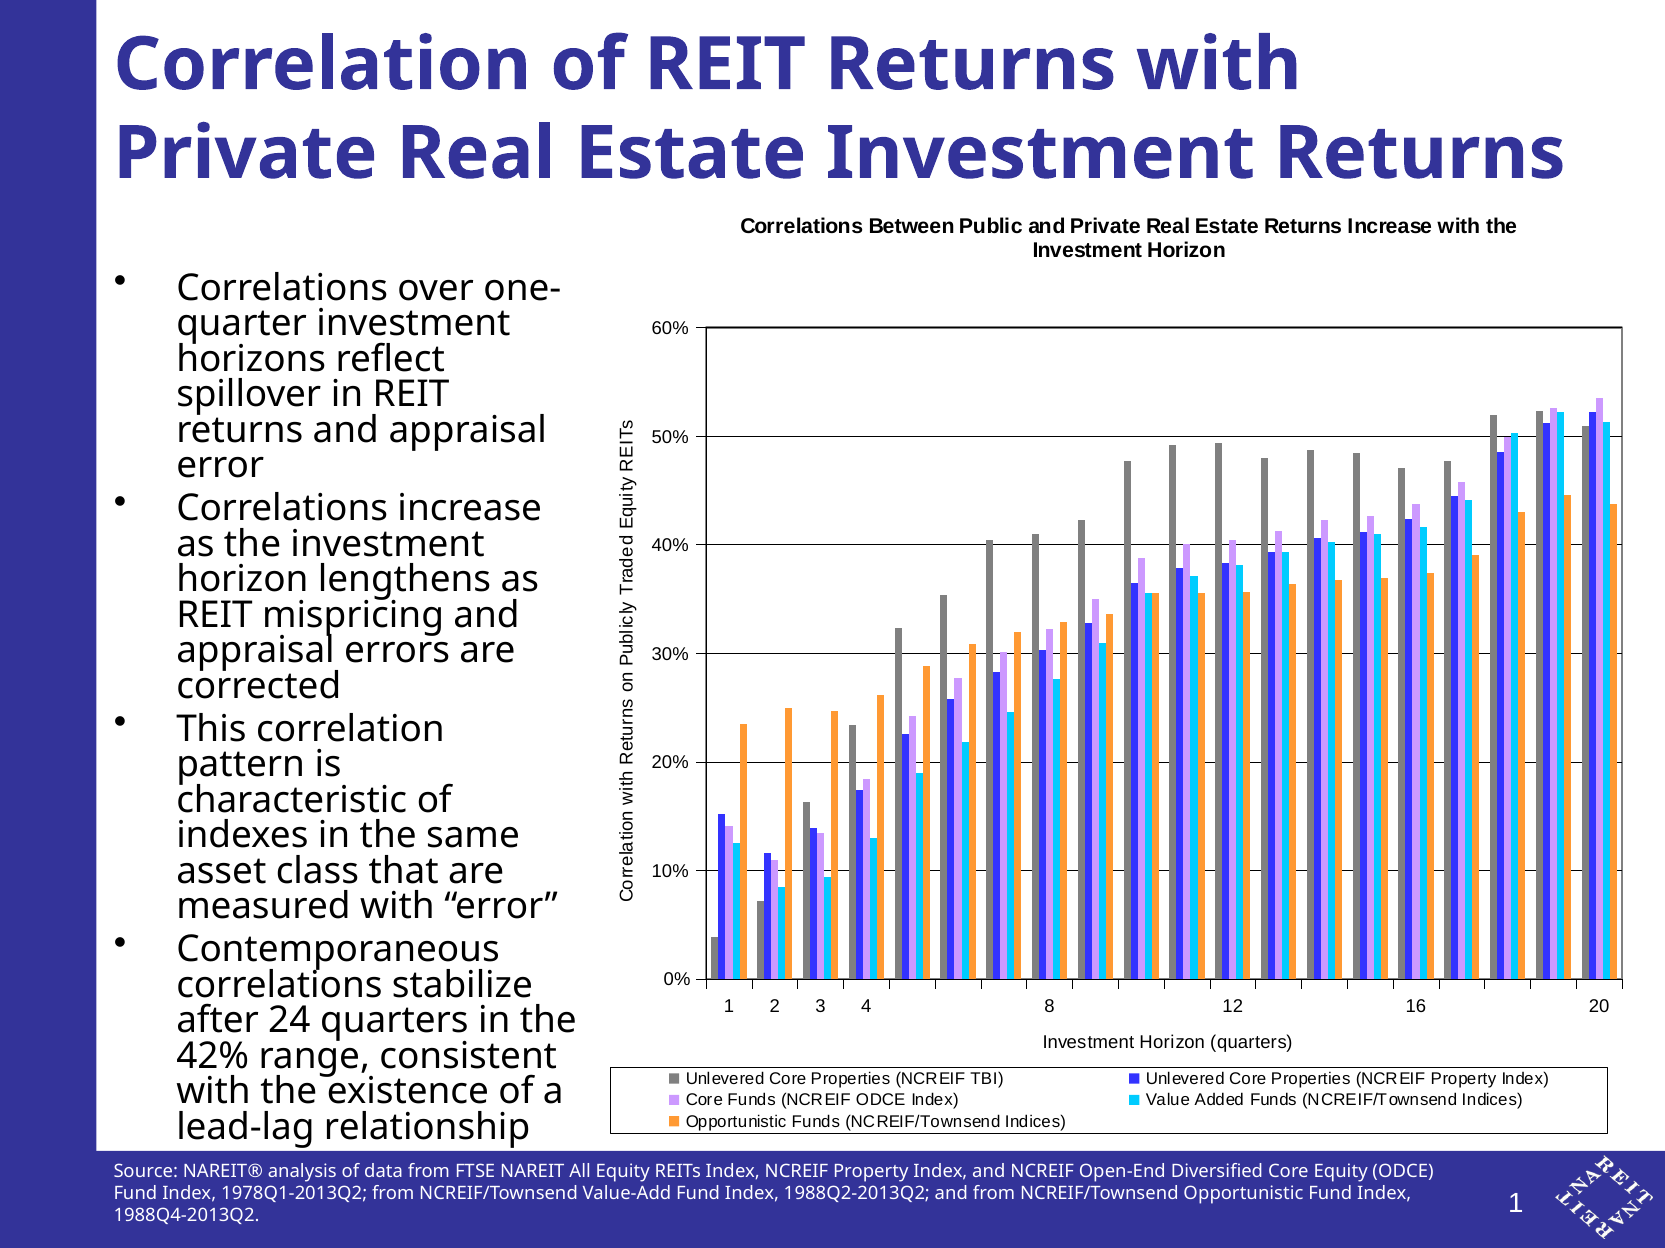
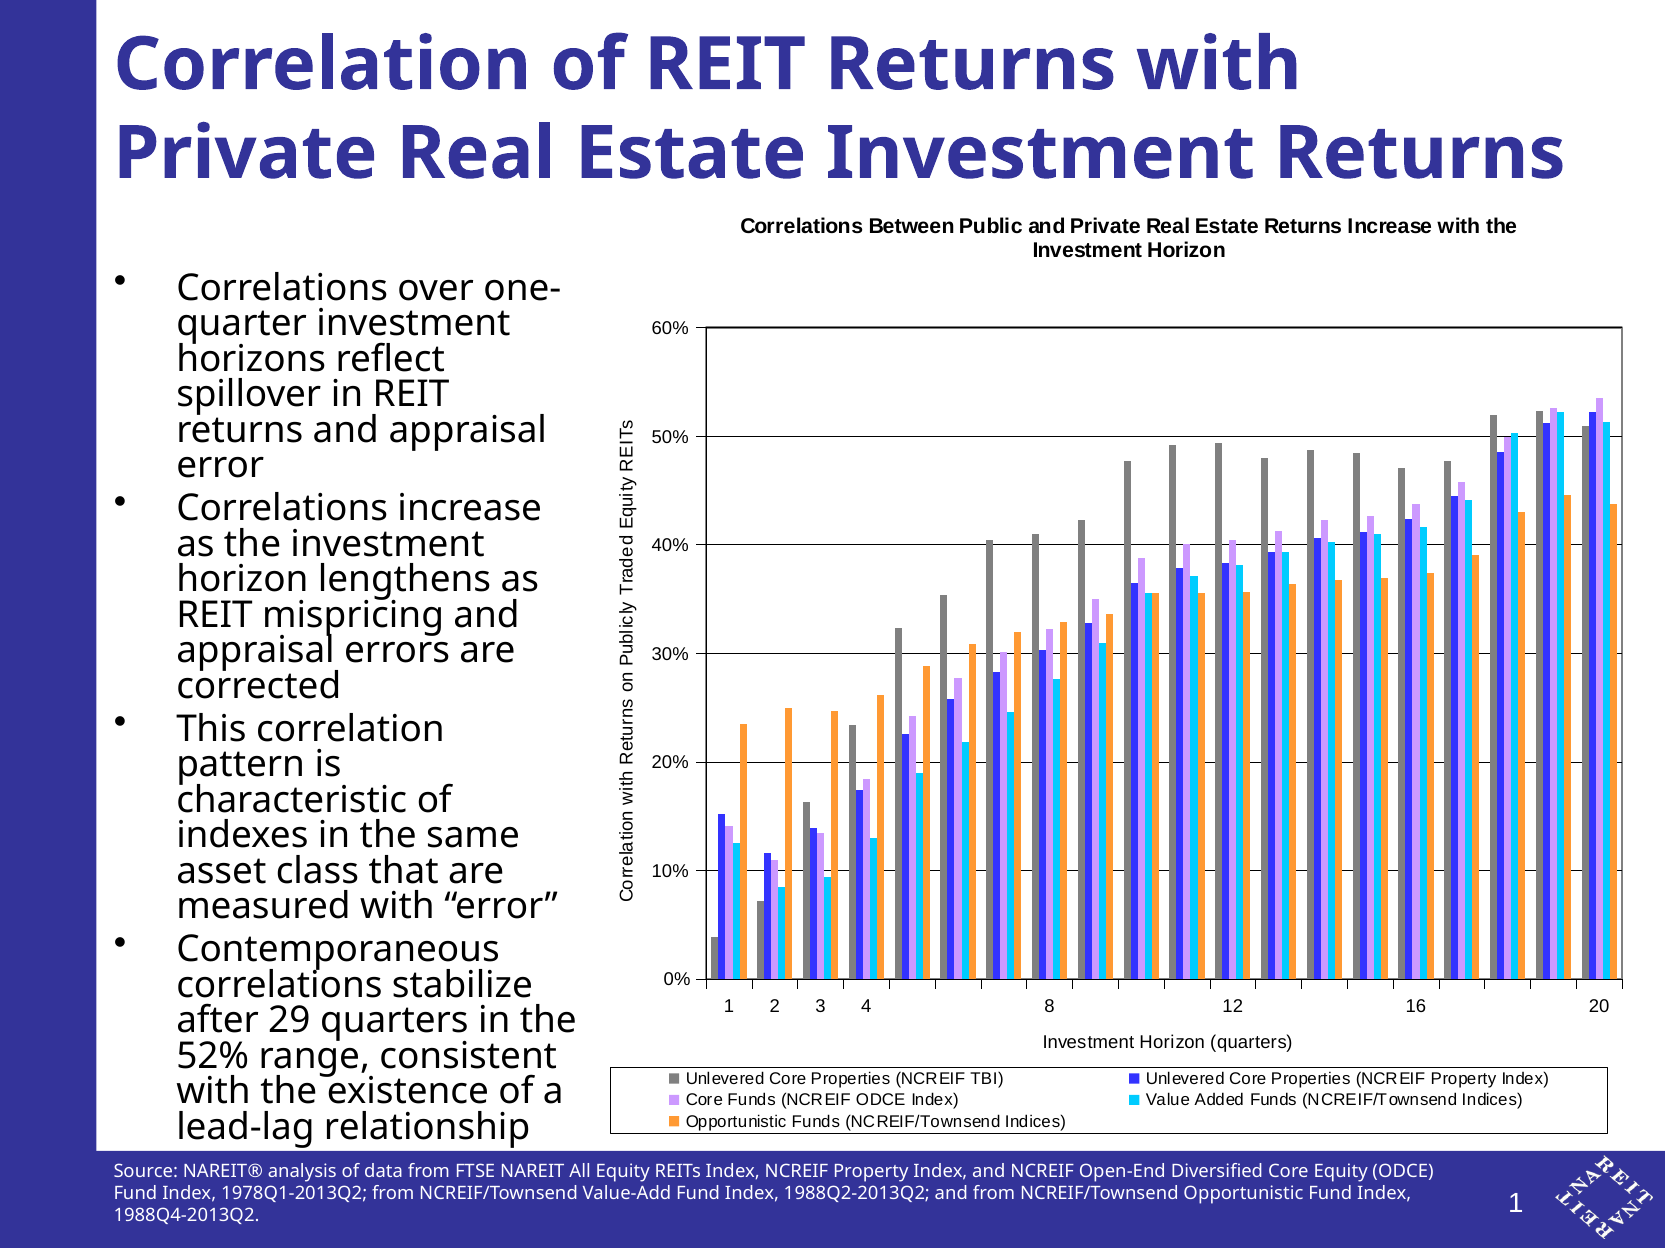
24: 24 -> 29
42%: 42% -> 52%
